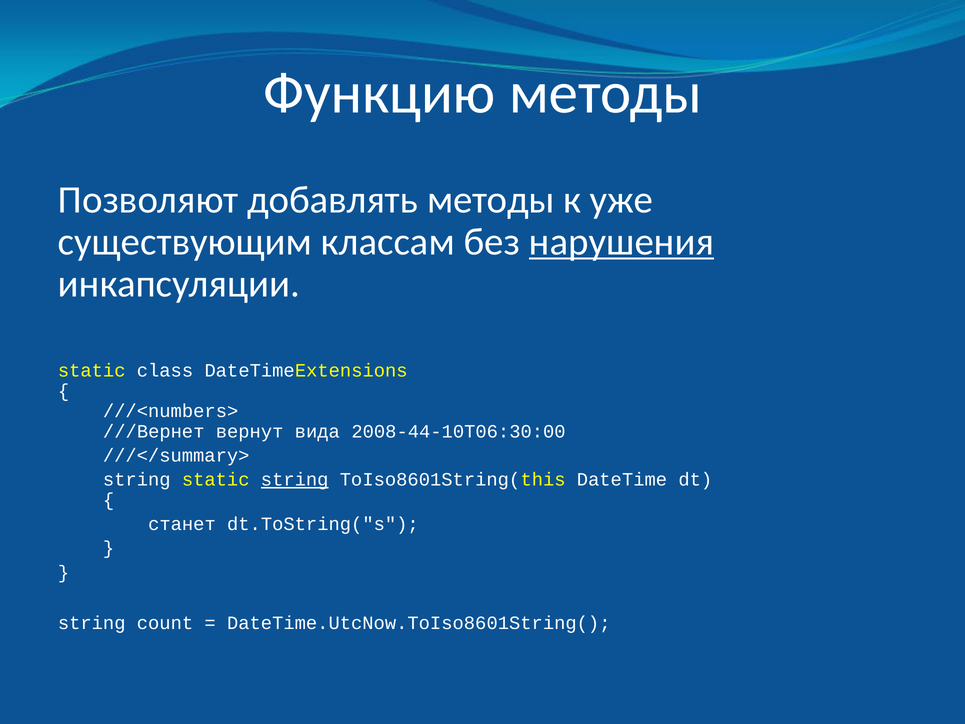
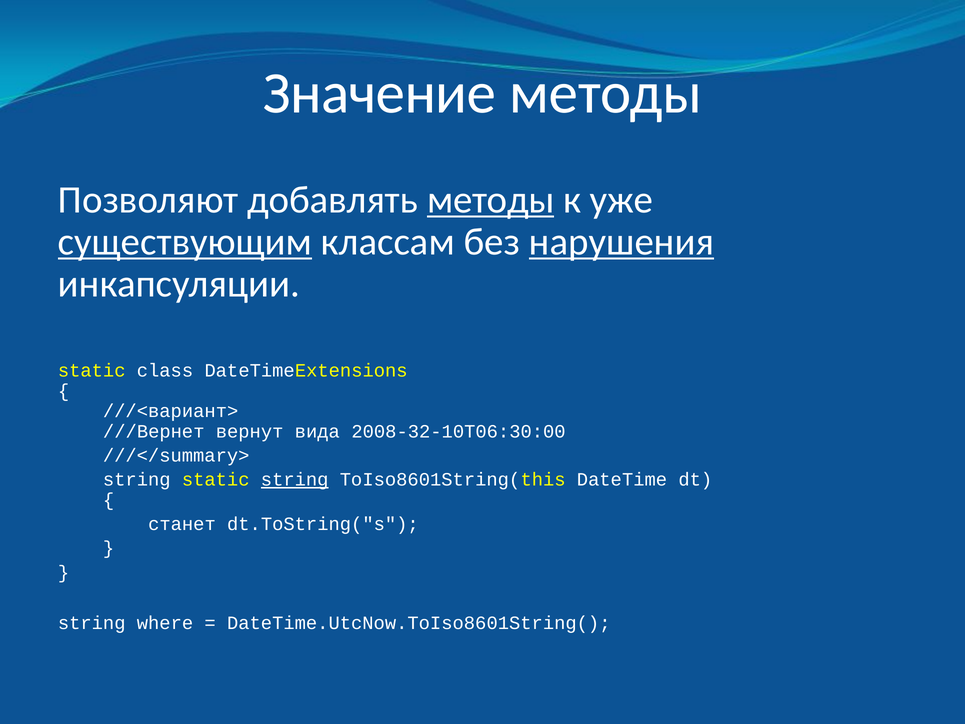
Функцию: Функцию -> Значение
методы at (491, 200) underline: none -> present
существующим underline: none -> present
///<numbers>: ///<numbers> -> ///<вариант>
2008-44-10T06:30:00: 2008-44-10T06:30:00 -> 2008-32-10T06:30:00
count: count -> where
